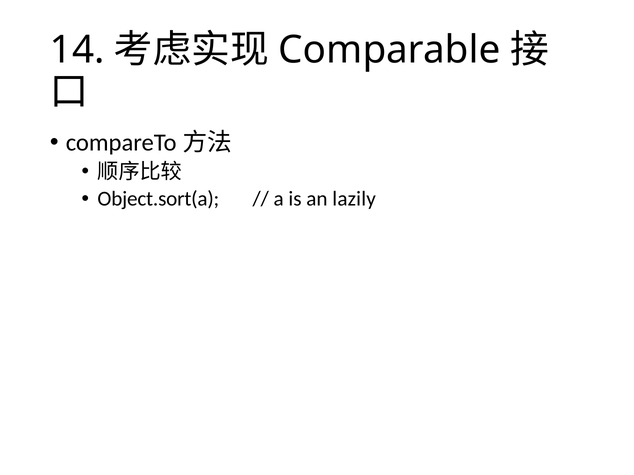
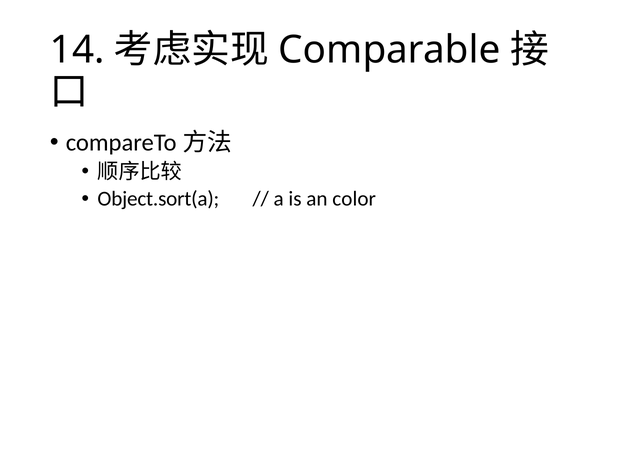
lazily: lazily -> color
